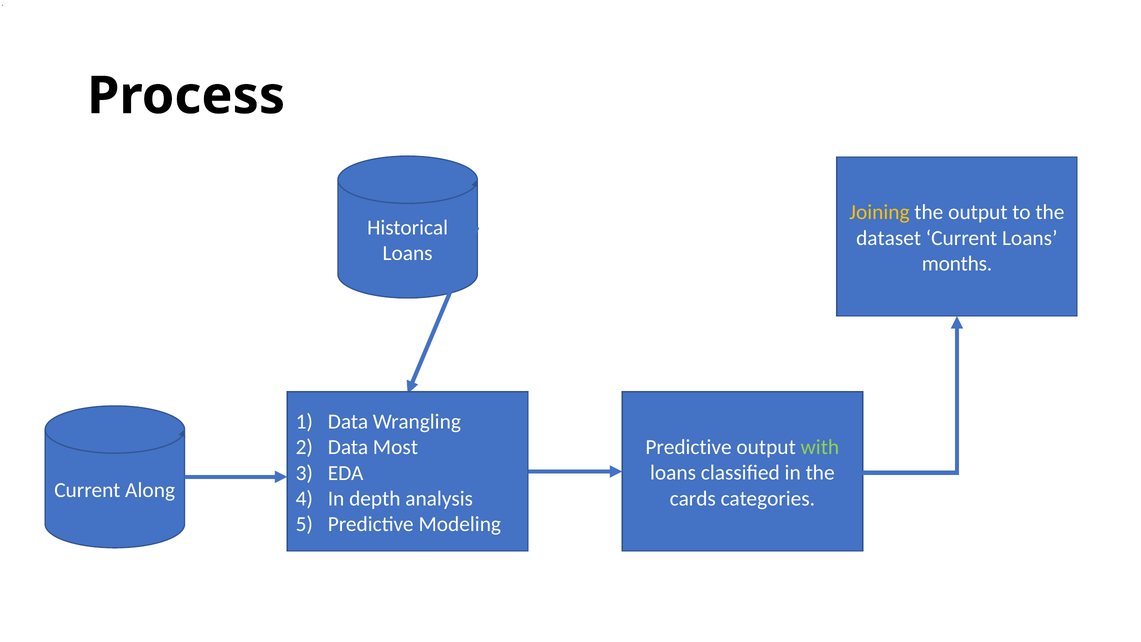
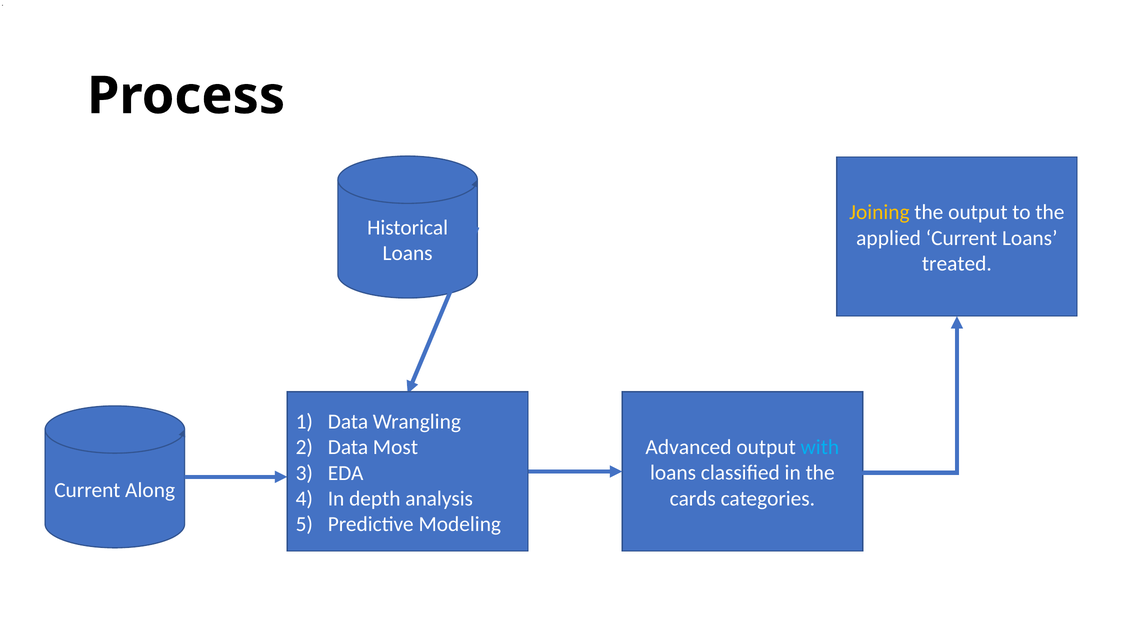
dataset: dataset -> applied
months: months -> treated
Predictive at (689, 447): Predictive -> Advanced
with colour: light green -> light blue
